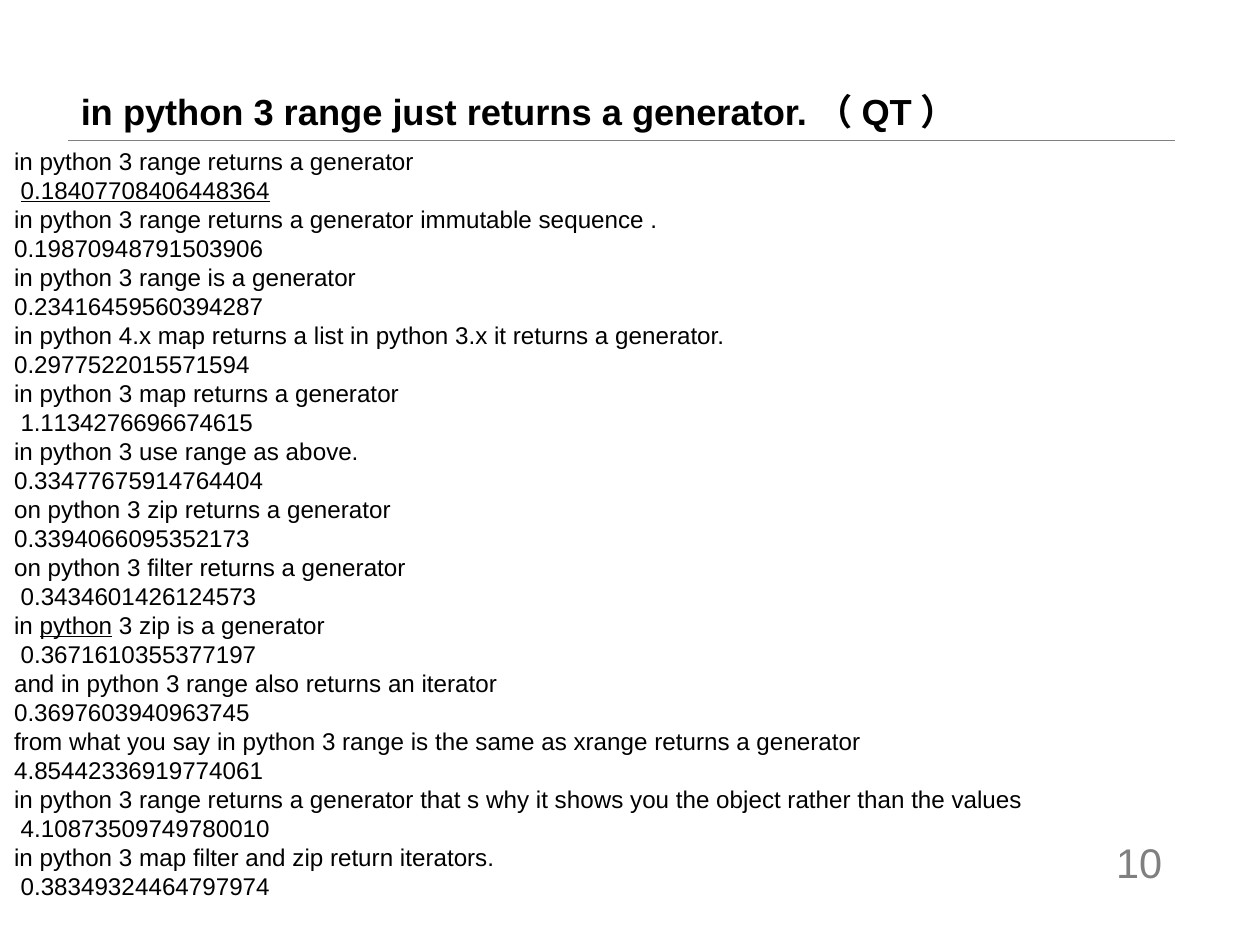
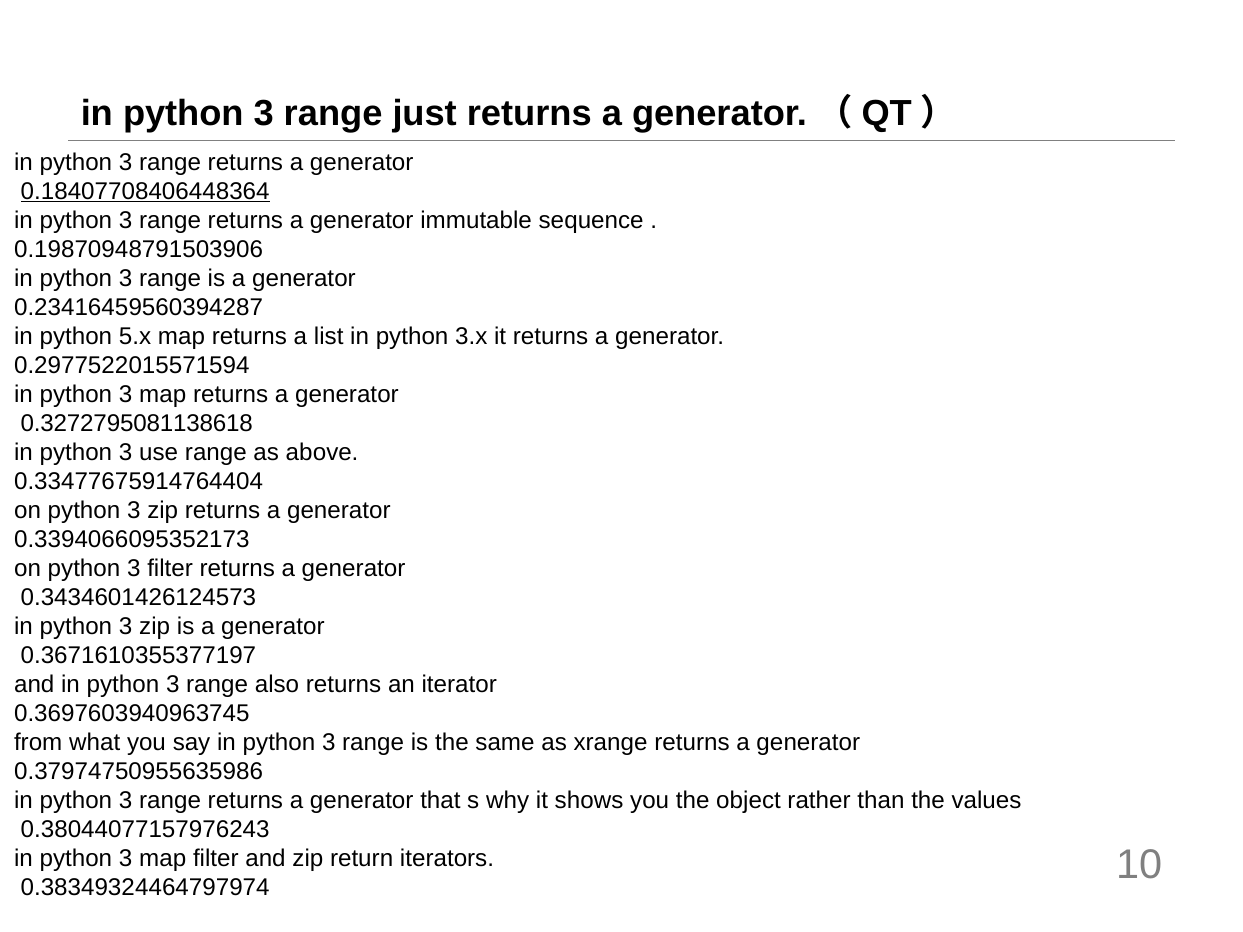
4.x: 4.x -> 5.x
1.1134276696674615: 1.1134276696674615 -> 0.3272795081138618
python at (76, 626) underline: present -> none
4.85442336919774061: 4.85442336919774061 -> 0.37974750955635986
4.10873509749780010: 4.10873509749780010 -> 0.38044077157976243
